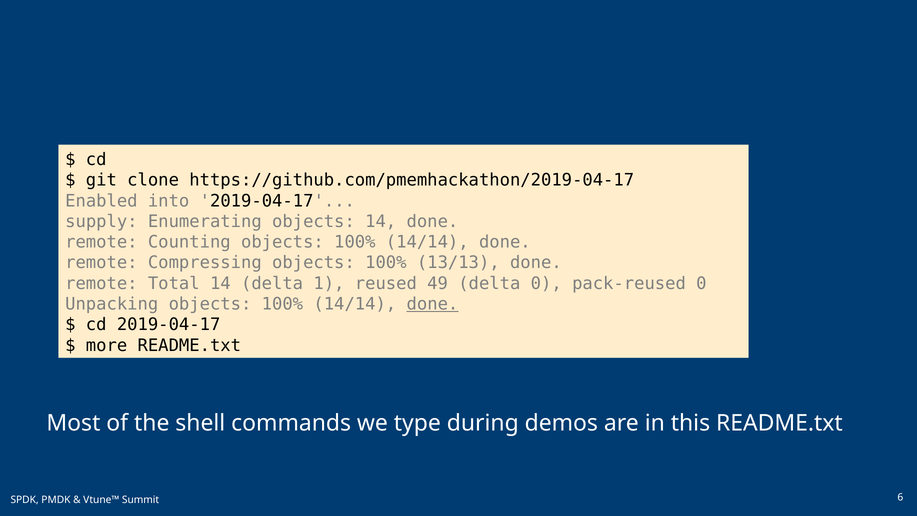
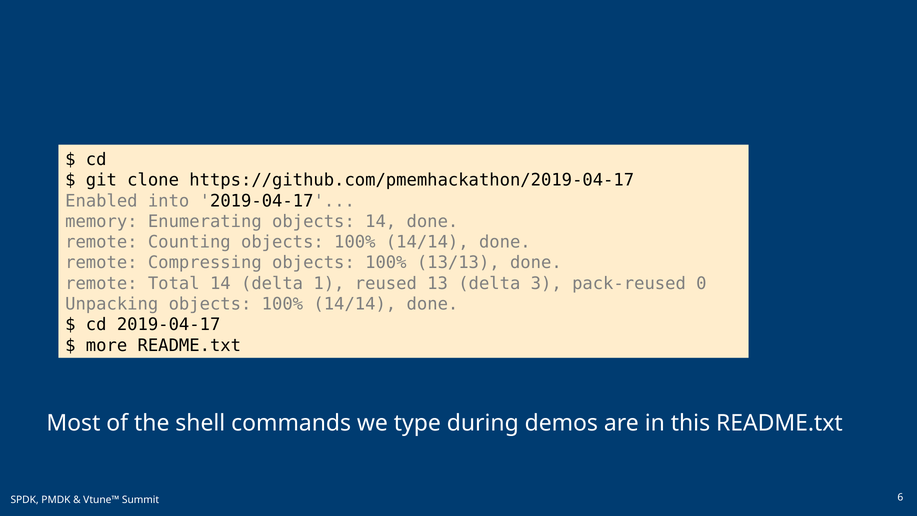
supply: supply -> memory
49: 49 -> 13
delta 0: 0 -> 3
done at (432, 304) underline: present -> none
